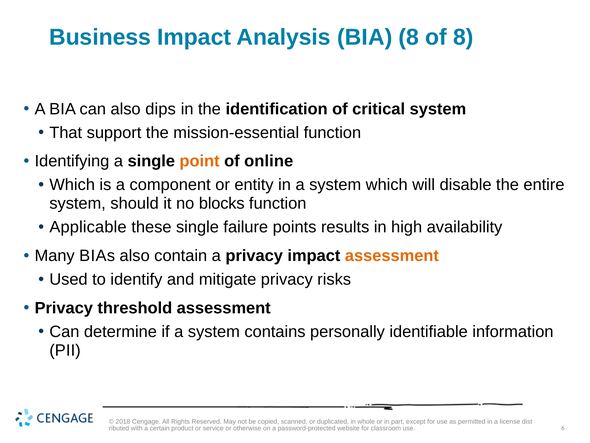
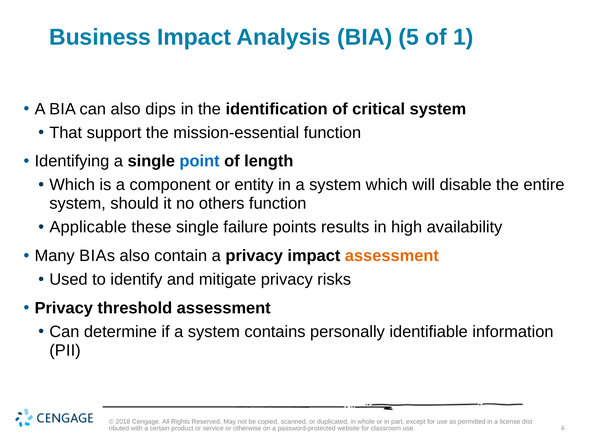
A 8: 8 -> 5
of 8: 8 -> 1
point colour: orange -> blue
online: online -> length
blocks: blocks -> others
